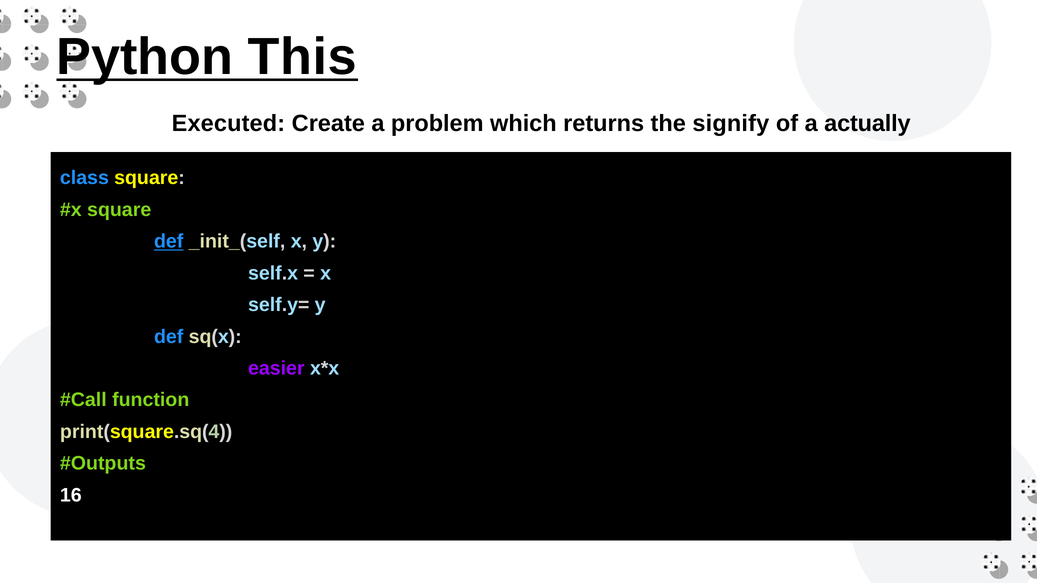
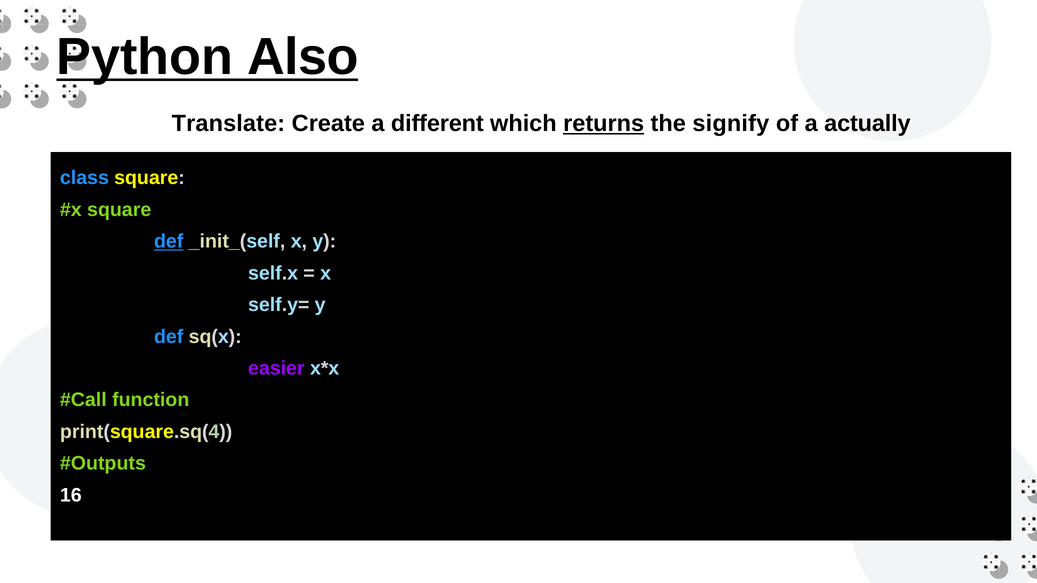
This: This -> Also
Executed: Executed -> Translate
problem: problem -> different
returns underline: none -> present
